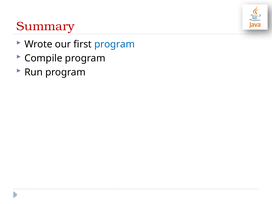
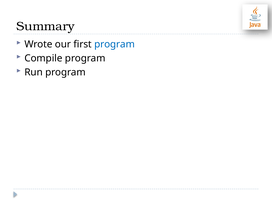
Summary colour: red -> black
